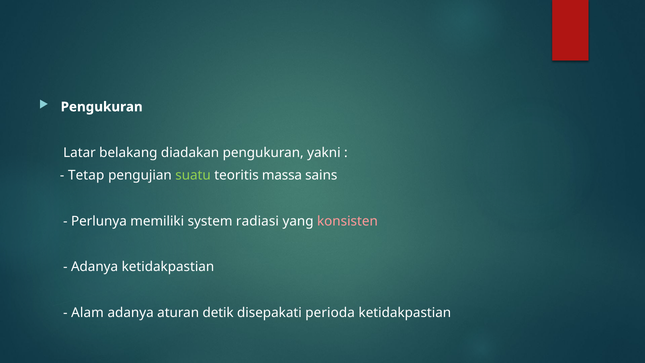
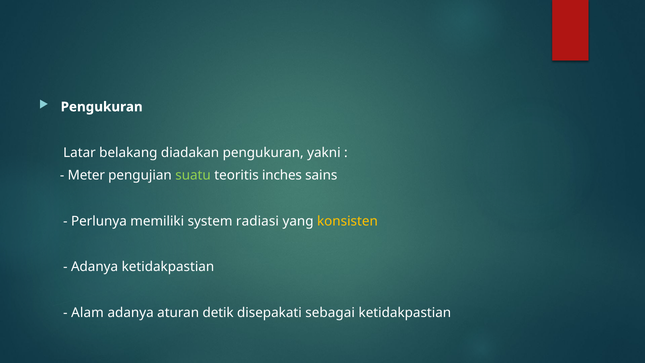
Tetap: Tetap -> Meter
massa: massa -> inches
konsisten colour: pink -> yellow
perioda: perioda -> sebagai
